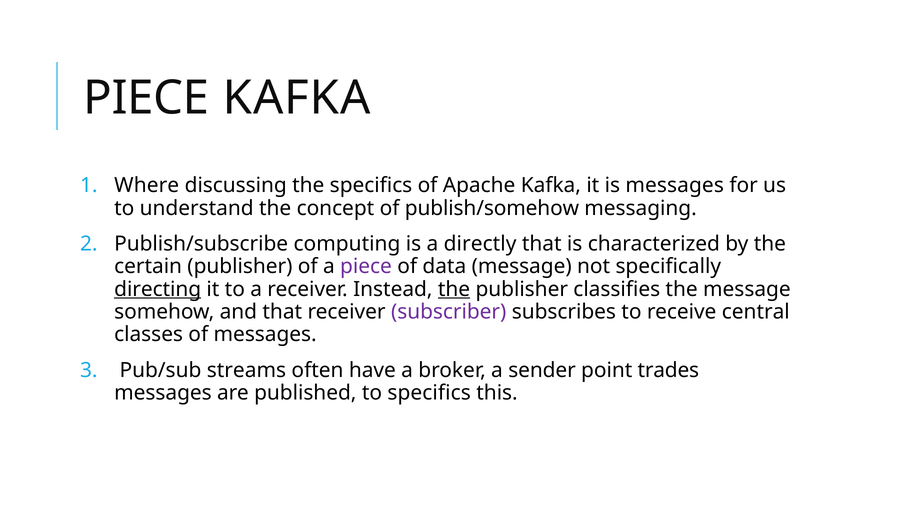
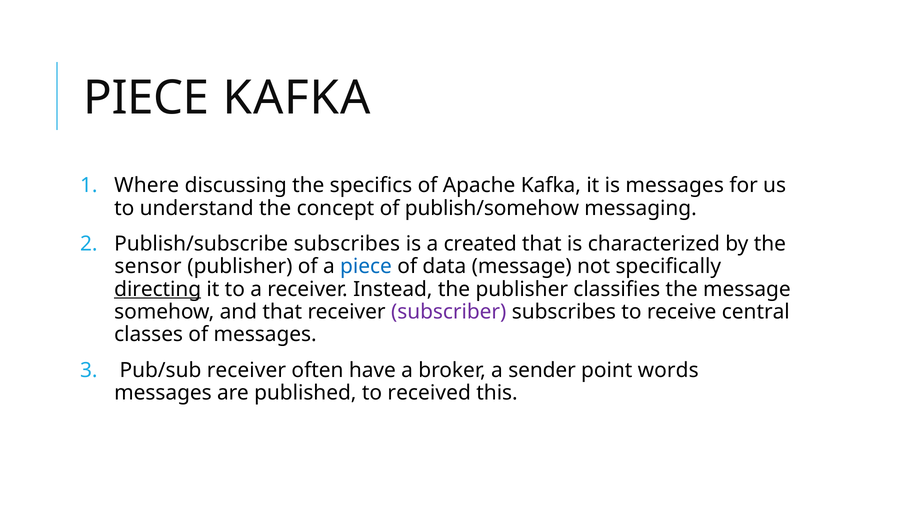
Publish/subscribe computing: computing -> subscribes
directly: directly -> created
certain: certain -> sensor
piece at (366, 267) colour: purple -> blue
the at (454, 289) underline: present -> none
Pub/sub streams: streams -> receiver
trades: trades -> words
to specifics: specifics -> received
